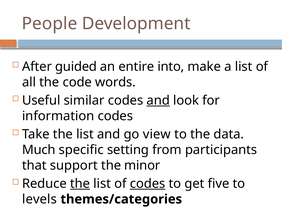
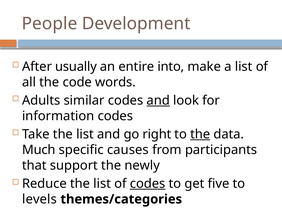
guided: guided -> usually
Useful: Useful -> Adults
view: view -> right
the at (200, 134) underline: none -> present
setting: setting -> causes
minor: minor -> newly
the at (80, 183) underline: present -> none
